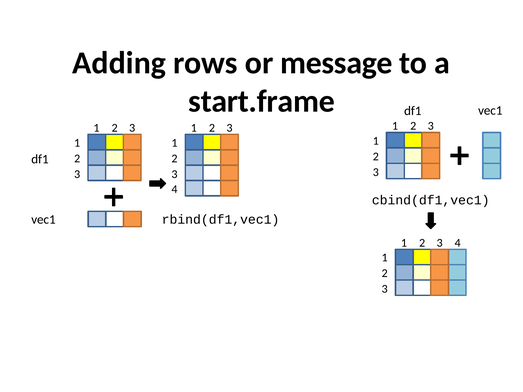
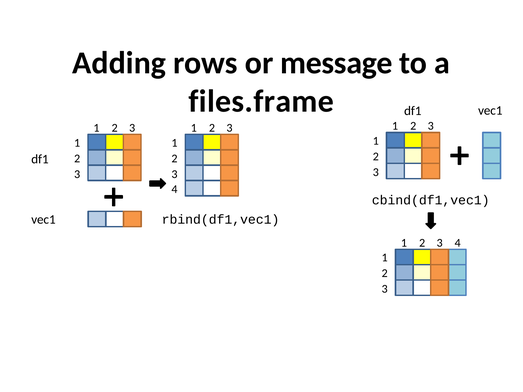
start.frame: start.frame -> files.frame
